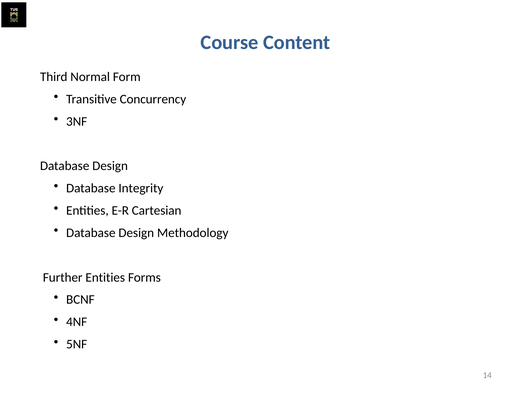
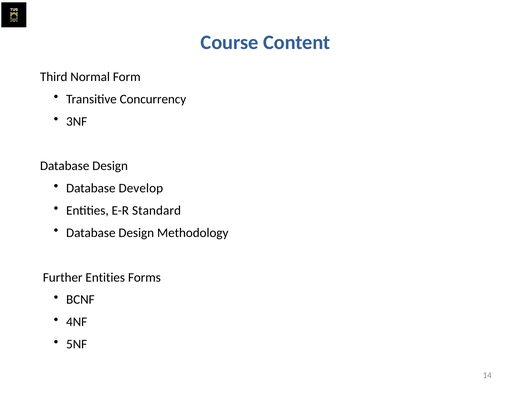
Integrity: Integrity -> Develop
Cartesian: Cartesian -> Standard
